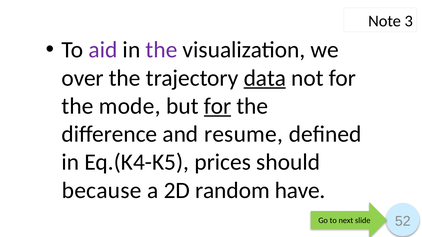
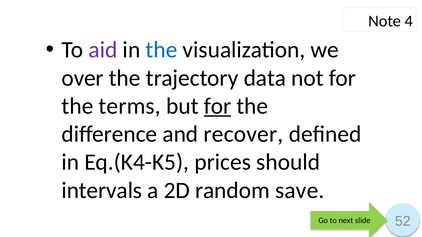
3: 3 -> 4
the at (161, 50) colour: purple -> blue
data underline: present -> none
mode: mode -> terms
resume: resume -> recover
because: because -> intervals
have: have -> save
